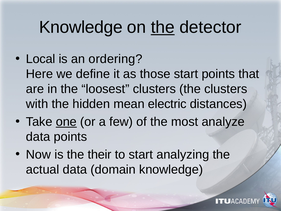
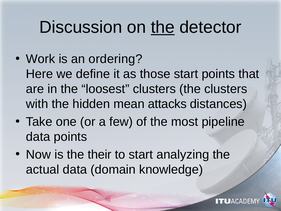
Knowledge at (81, 27): Knowledge -> Discussion
Local: Local -> Work
electric: electric -> attacks
one underline: present -> none
analyze: analyze -> pipeline
